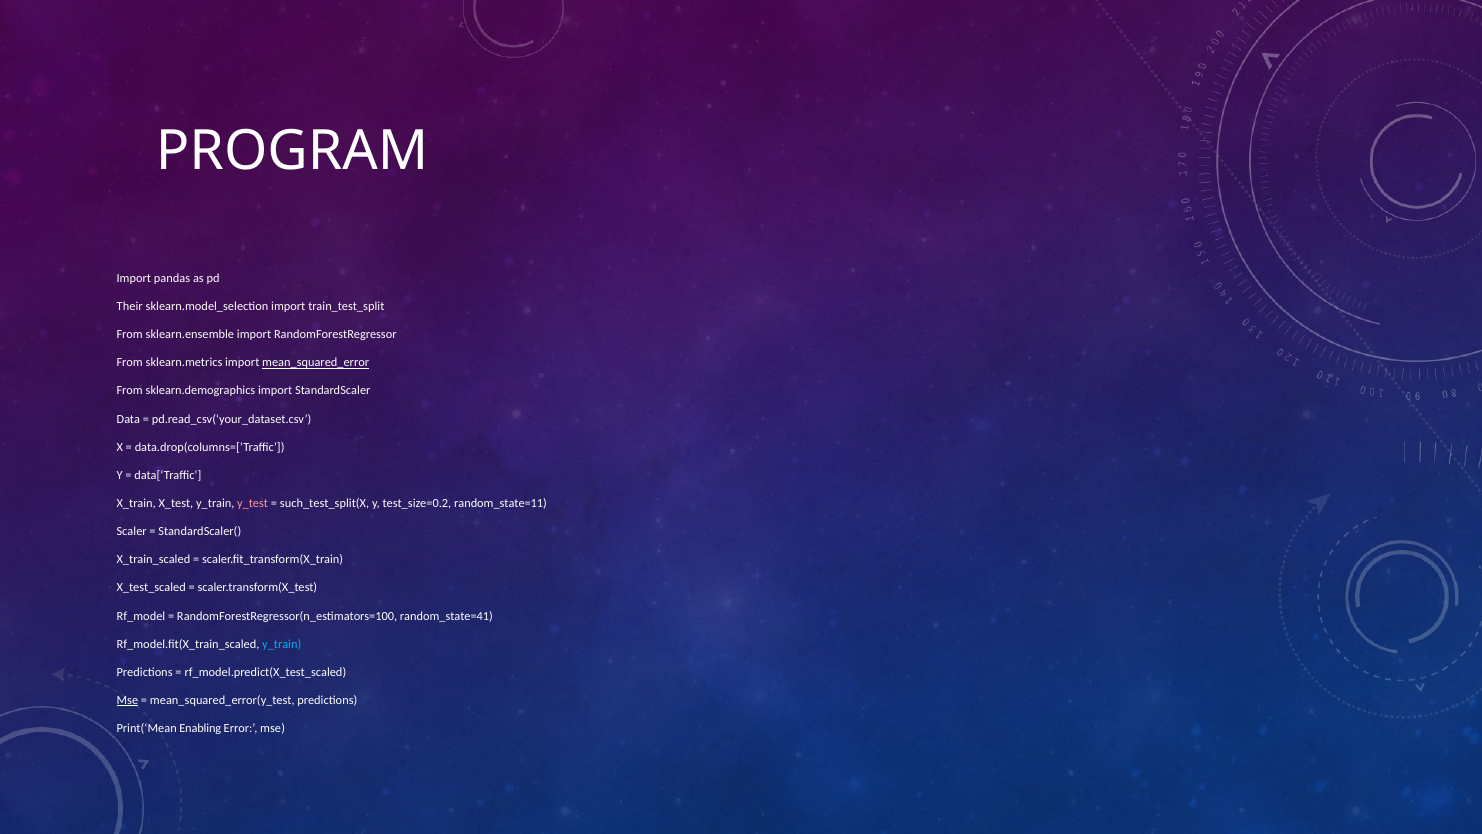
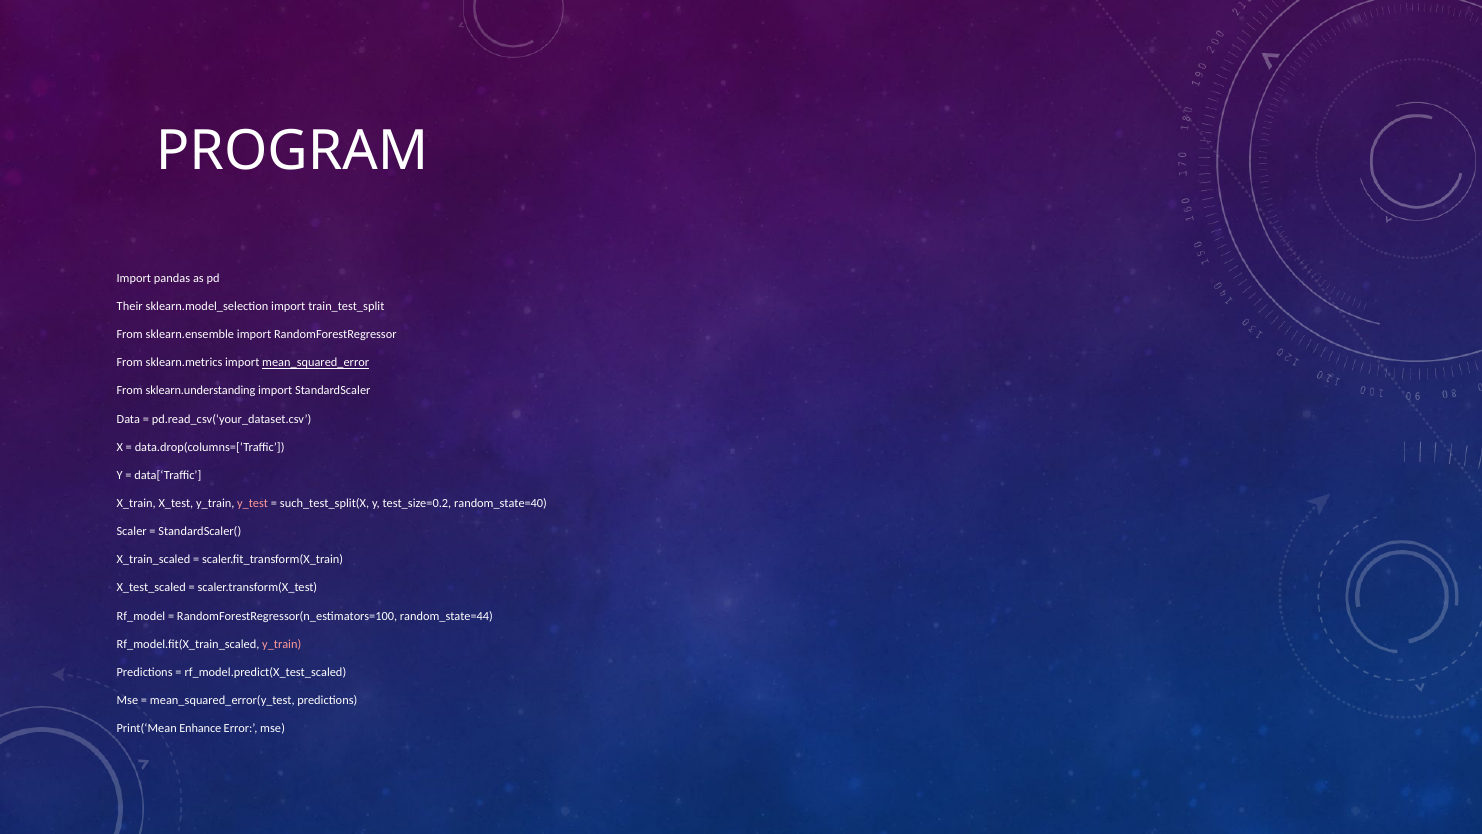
sklearn.demographics: sklearn.demographics -> sklearn.understanding
random_state=11: random_state=11 -> random_state=40
random_state=41: random_state=41 -> random_state=44
y_train at (282, 644) colour: light blue -> pink
Mse at (127, 700) underline: present -> none
Enabling: Enabling -> Enhance
